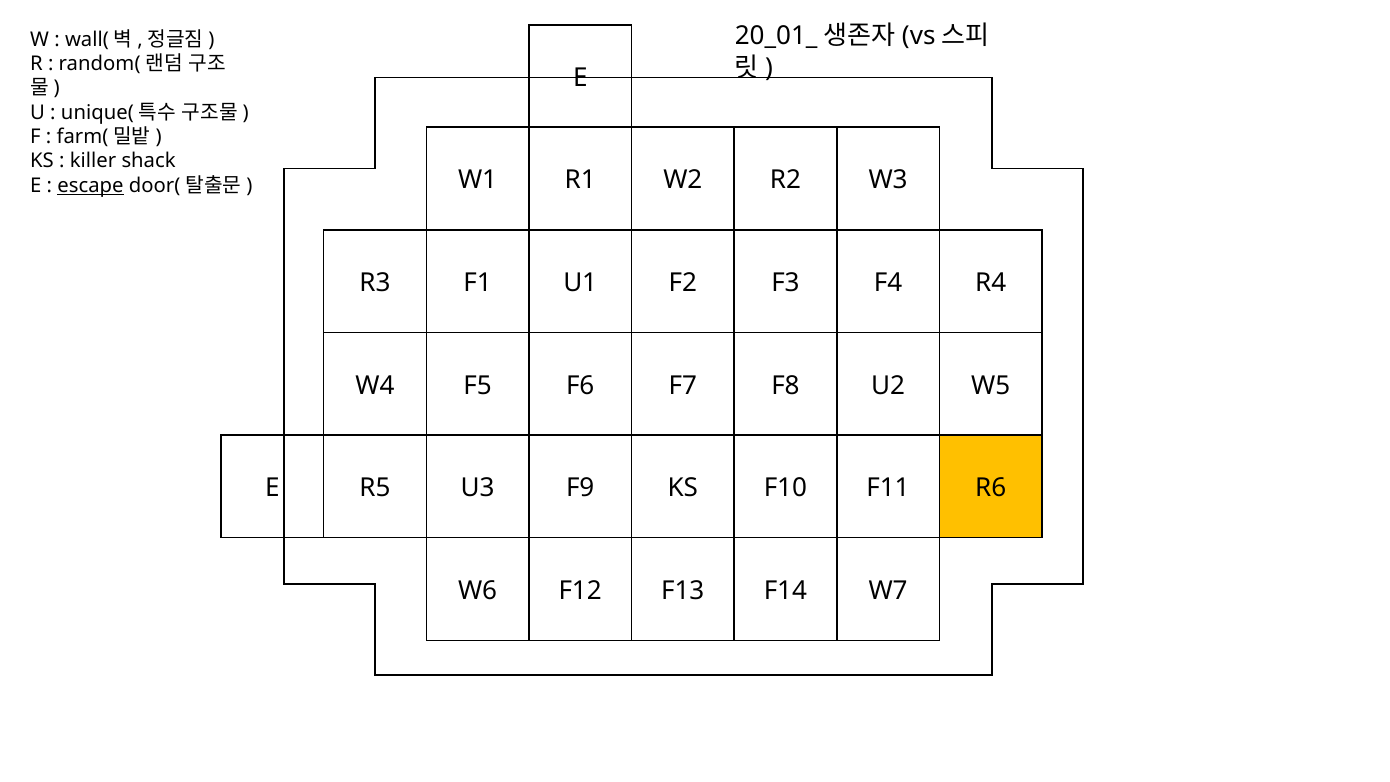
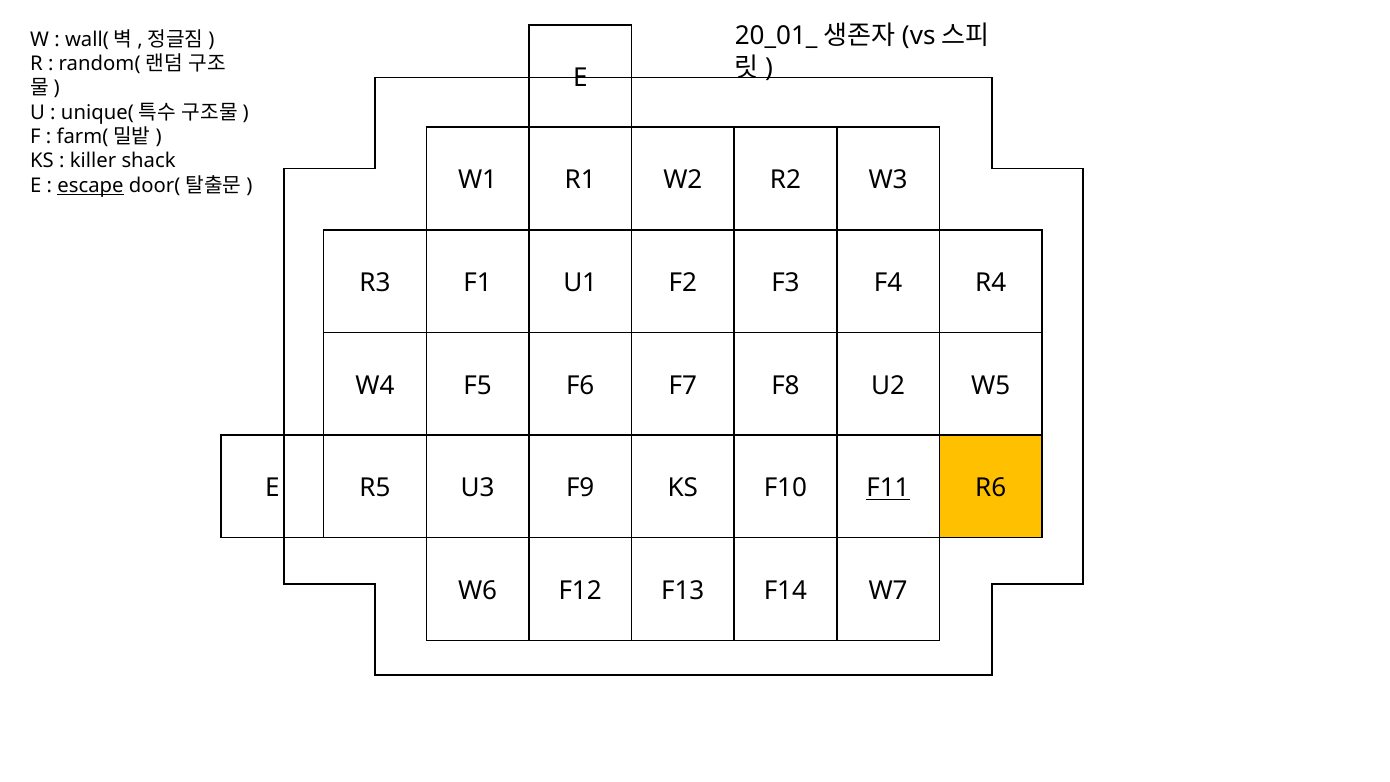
F11 underline: none -> present
